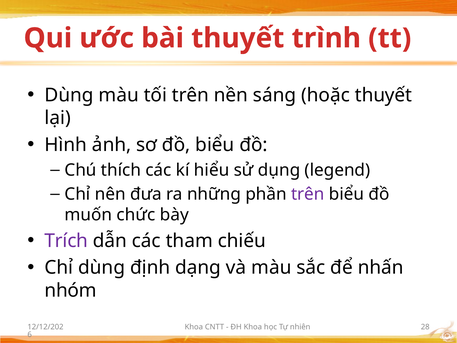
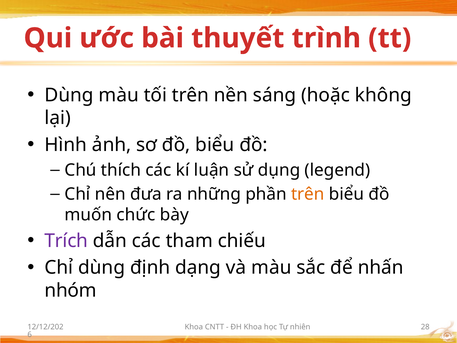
hoặc thuyết: thuyết -> không
hiểu: hiểu -> luận
trên at (308, 194) colour: purple -> orange
